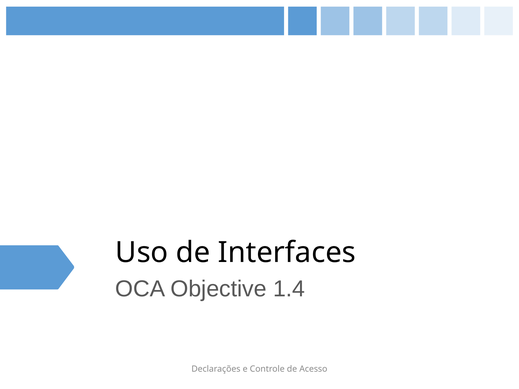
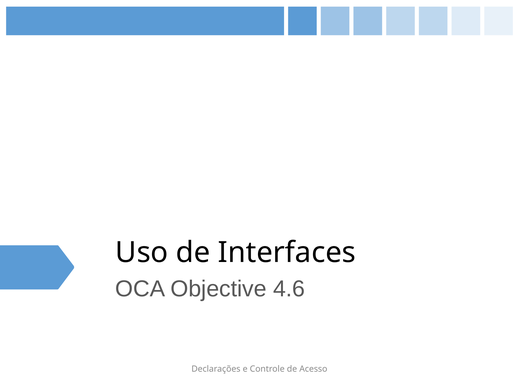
1.4: 1.4 -> 4.6
